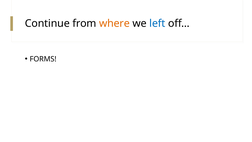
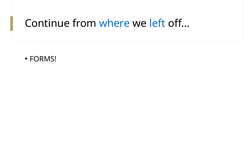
where colour: orange -> blue
